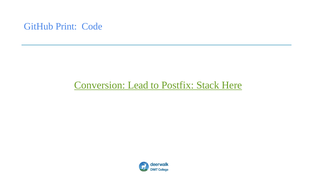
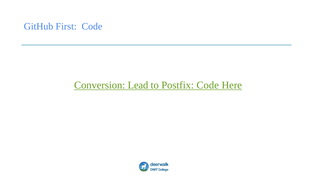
Print: Print -> First
Postfix Stack: Stack -> Code
